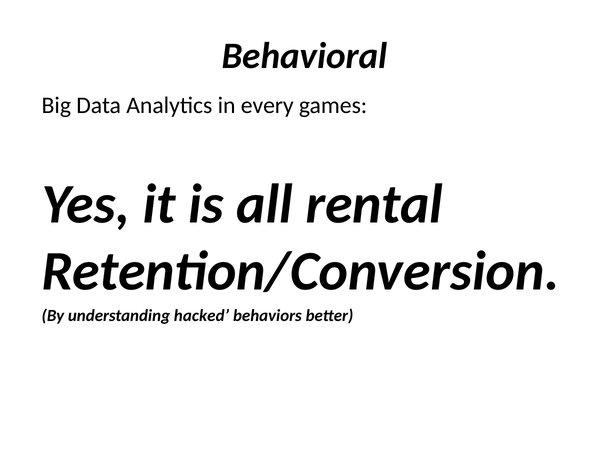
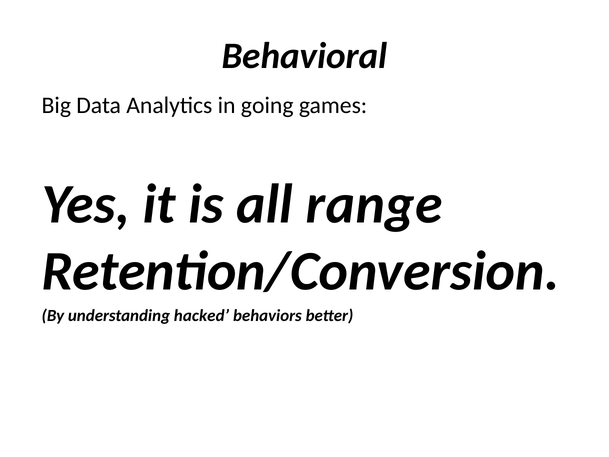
every: every -> going
rental: rental -> range
